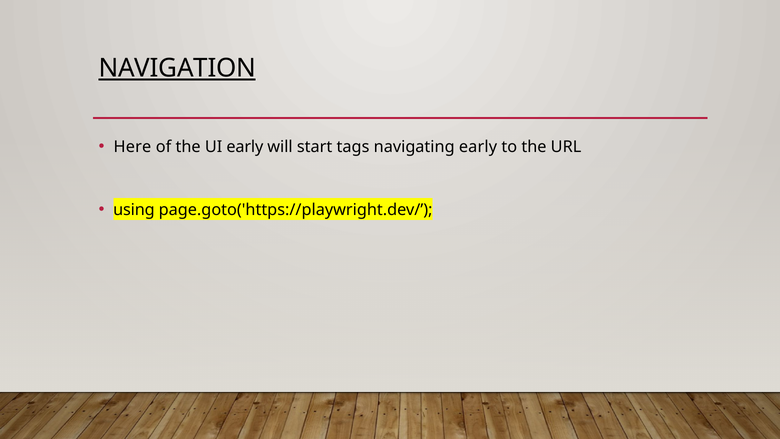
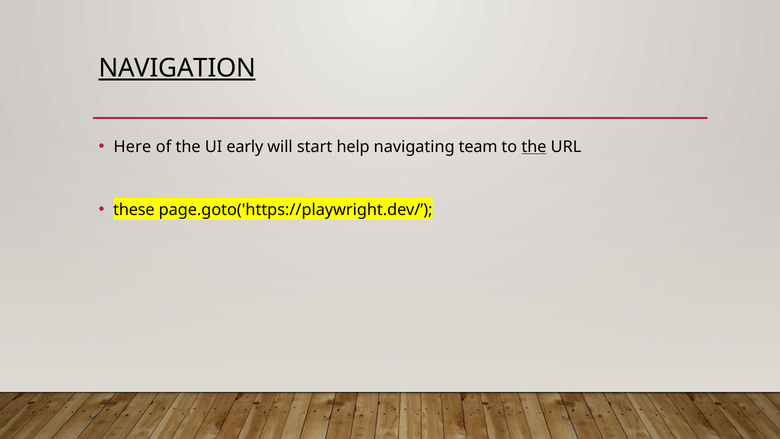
tags: tags -> help
navigating early: early -> team
the at (534, 147) underline: none -> present
using: using -> these
